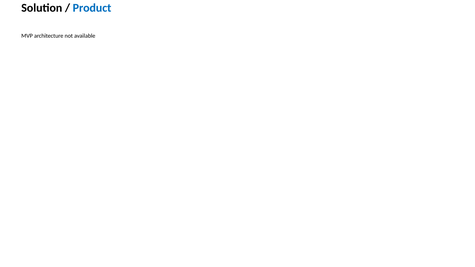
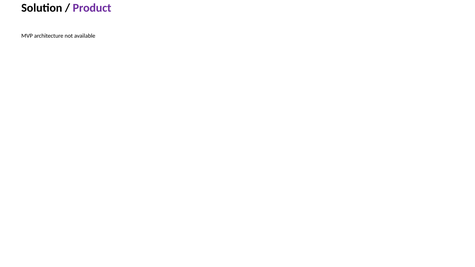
Product colour: blue -> purple
